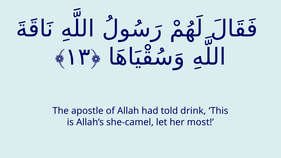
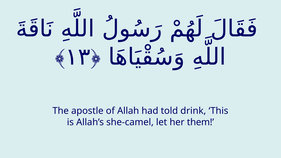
most: most -> them
